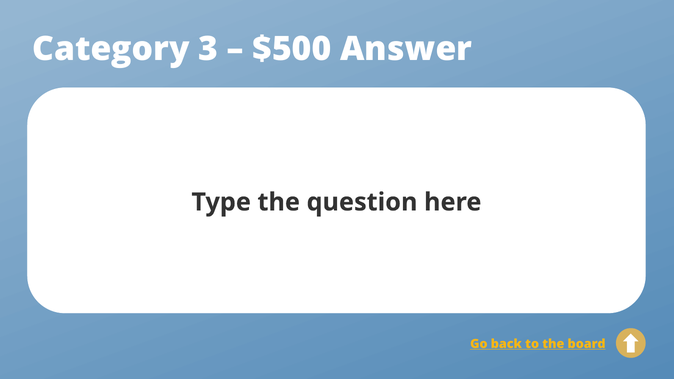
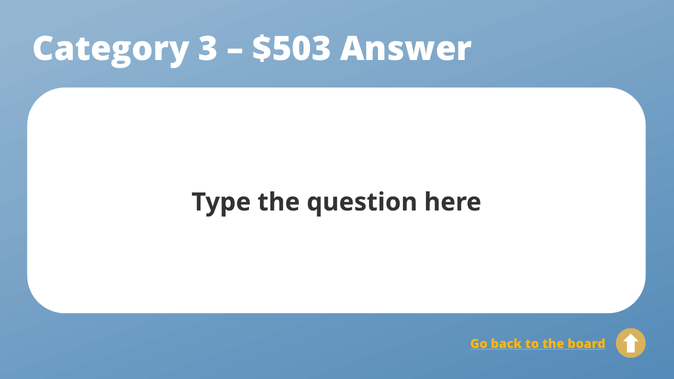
$500: $500 -> $503
